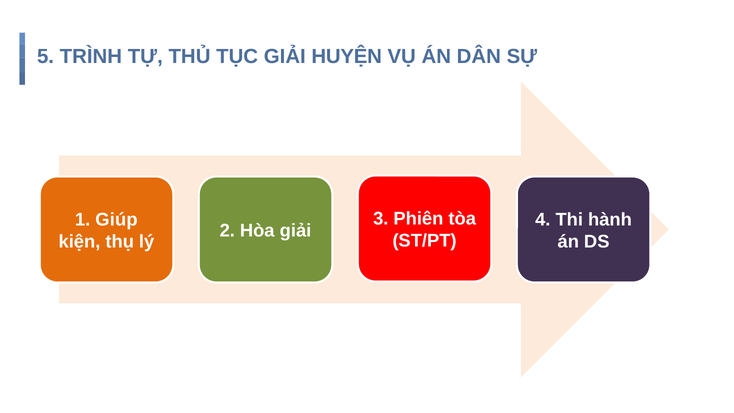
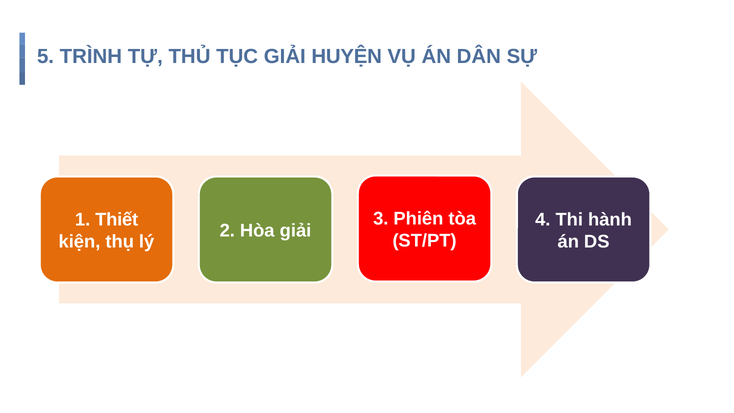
Giúp: Giúp -> Thiết
